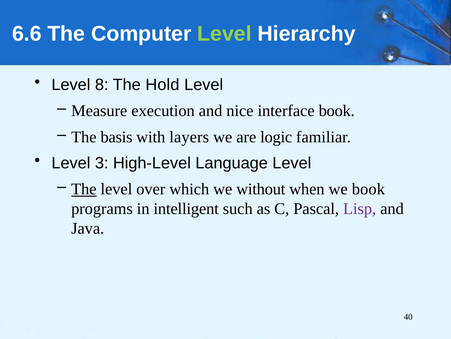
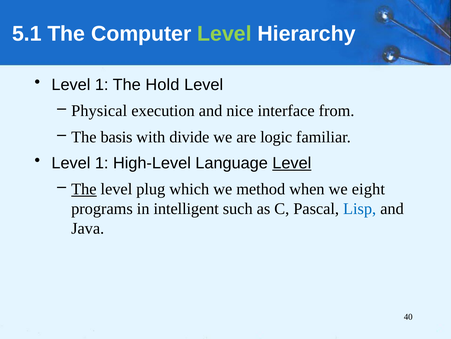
6.6: 6.6 -> 5.1
8 at (102, 85): 8 -> 1
Measure: Measure -> Physical
interface book: book -> from
layers: layers -> divide
3 at (102, 163): 3 -> 1
Level at (292, 163) underline: none -> present
over: over -> plug
without: without -> method
we book: book -> eight
Lisp colour: purple -> blue
